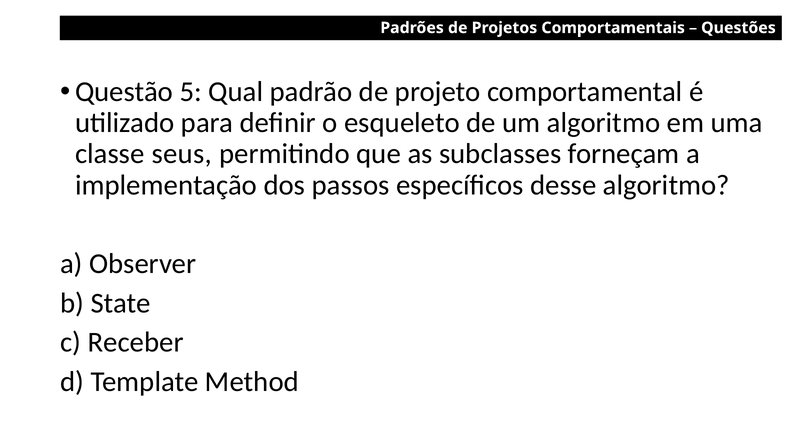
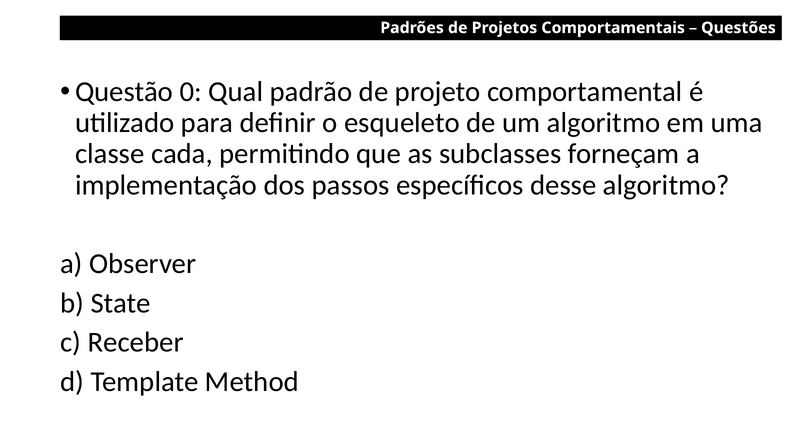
5: 5 -> 0
seus: seus -> cada
